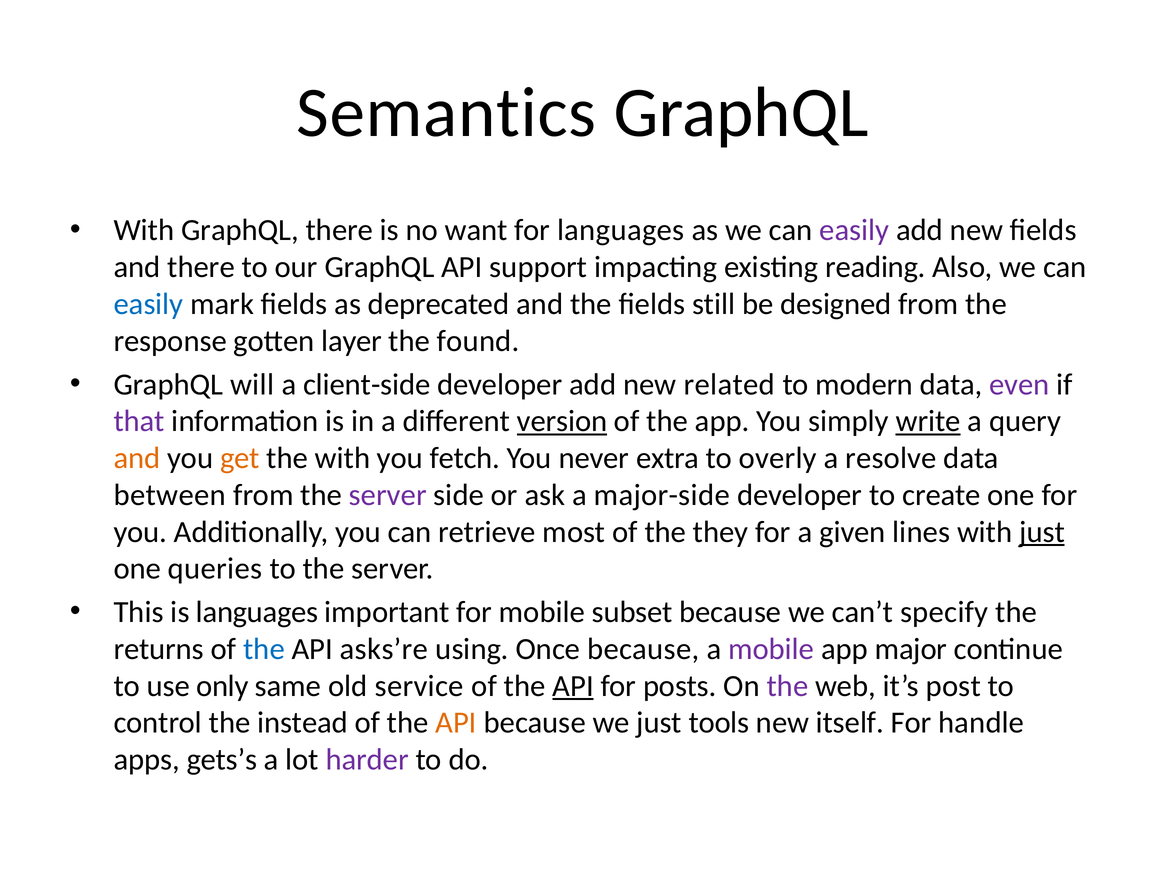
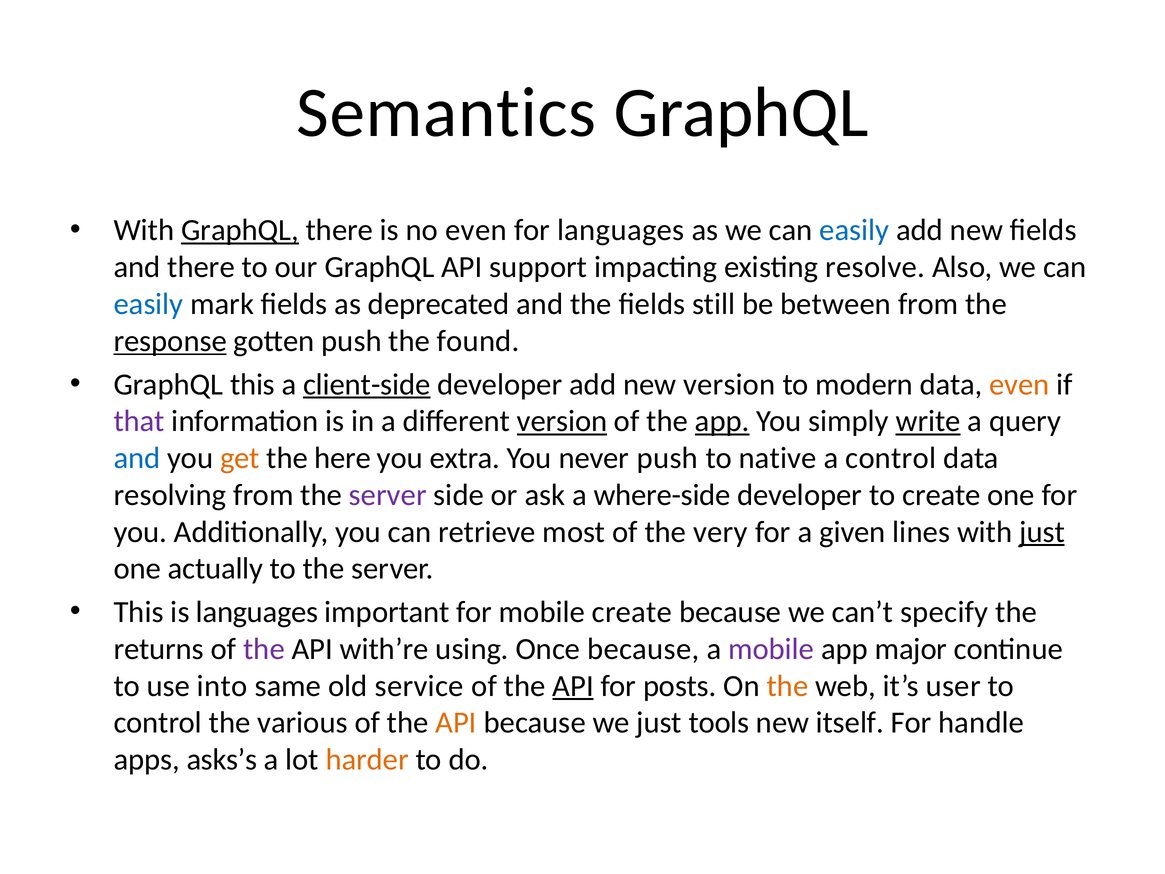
GraphQL at (240, 230) underline: none -> present
no want: want -> even
easily at (854, 230) colour: purple -> blue
reading: reading -> resolve
designed: designed -> between
response underline: none -> present
gotten layer: layer -> push
GraphQL will: will -> this
client-side underline: none -> present
new related: related -> version
even at (1019, 384) colour: purple -> orange
app at (722, 421) underline: none -> present
and at (137, 458) colour: orange -> blue
the with: with -> here
fetch: fetch -> extra
never extra: extra -> push
overly: overly -> native
a resolve: resolve -> control
between: between -> resolving
major-side: major-side -> where-side
they: they -> very
queries: queries -> actually
mobile subset: subset -> create
the at (264, 649) colour: blue -> purple
asks’re: asks’re -> with’re
only: only -> into
the at (787, 686) colour: purple -> orange
post: post -> user
instead: instead -> various
gets’s: gets’s -> asks’s
harder colour: purple -> orange
